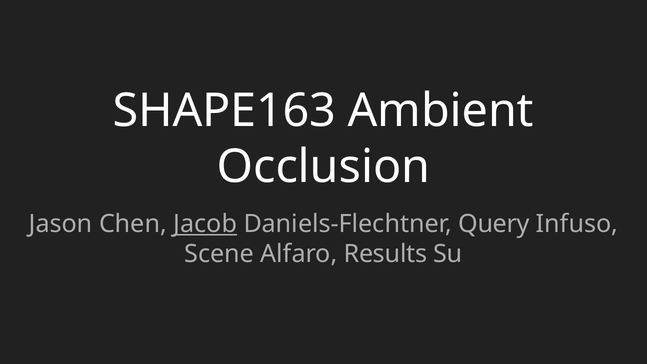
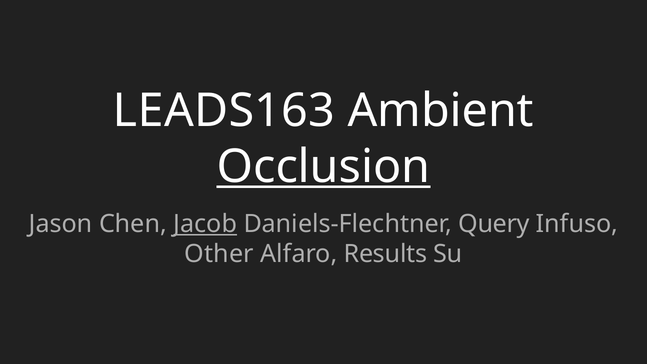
SHAPE163: SHAPE163 -> LEADS163
Occlusion underline: none -> present
Scene: Scene -> Other
